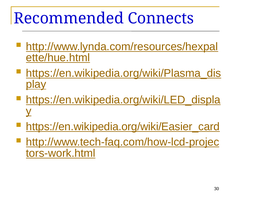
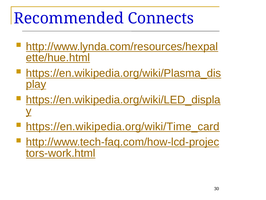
https://en.wikipedia.org/wiki/Easier_card: https://en.wikipedia.org/wiki/Easier_card -> https://en.wikipedia.org/wiki/Time_card
